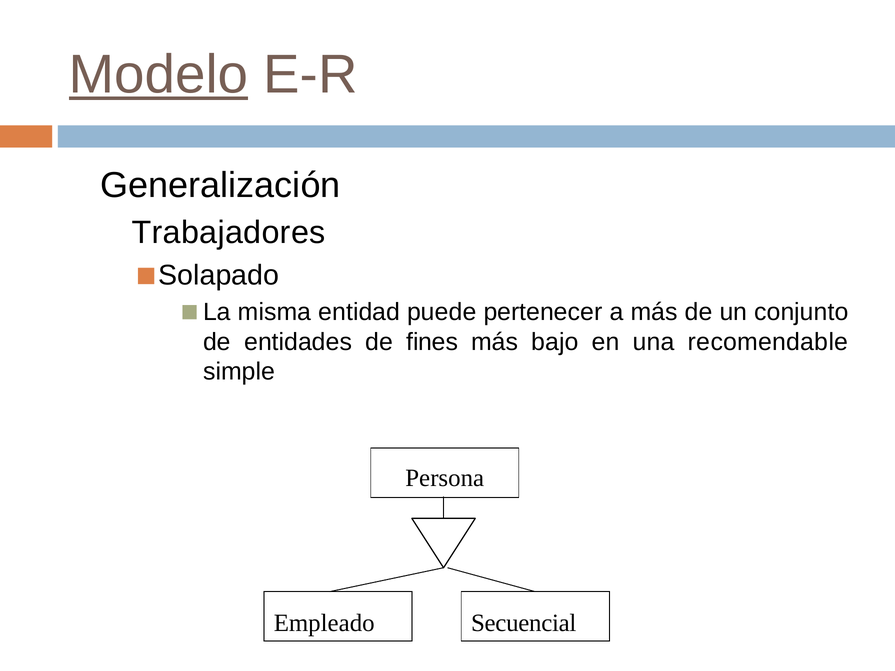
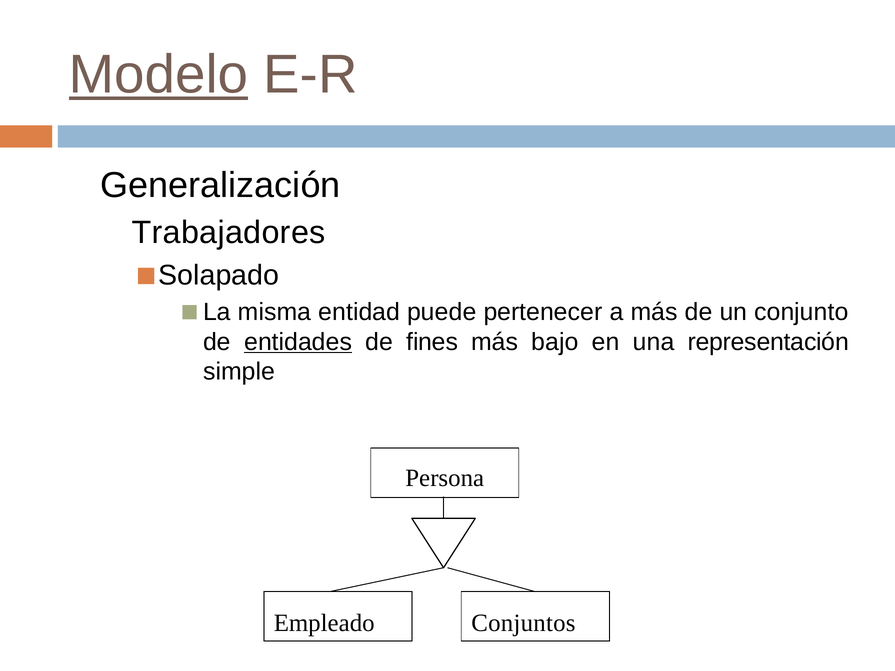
entidades underline: none -> present
recomendable: recomendable -> representación
Secuencial: Secuencial -> Conjuntos
